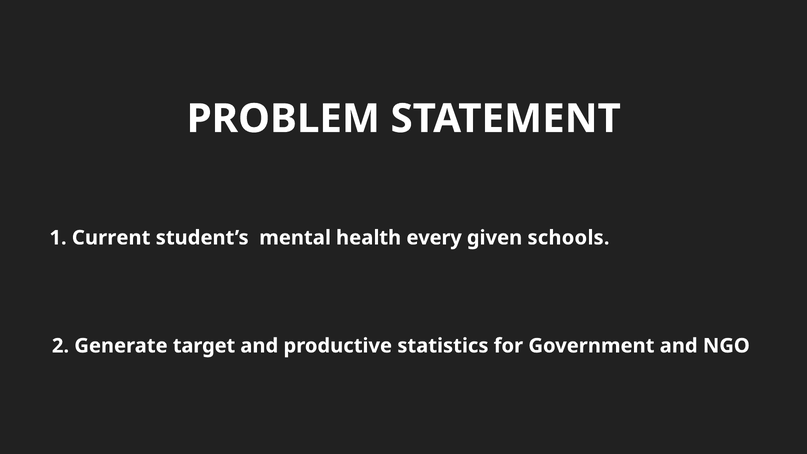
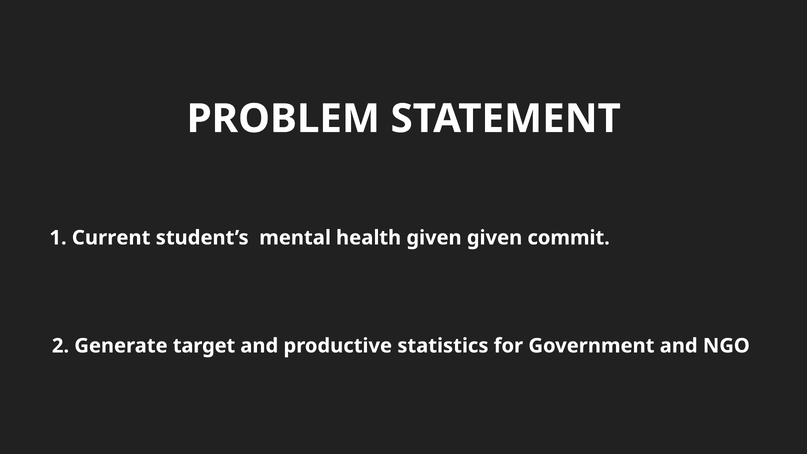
health every: every -> given
schools: schools -> commit
